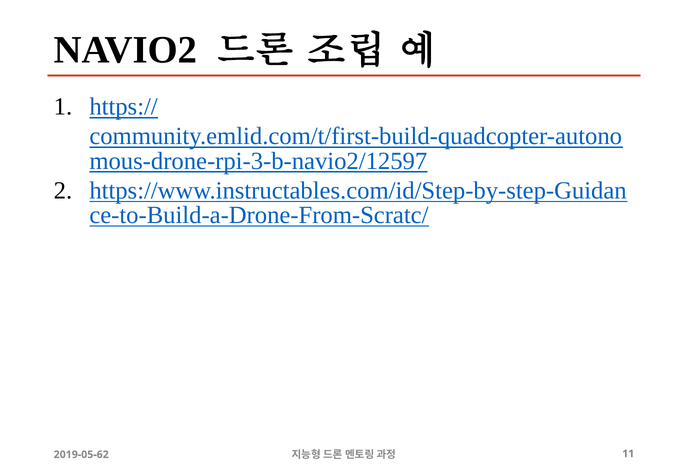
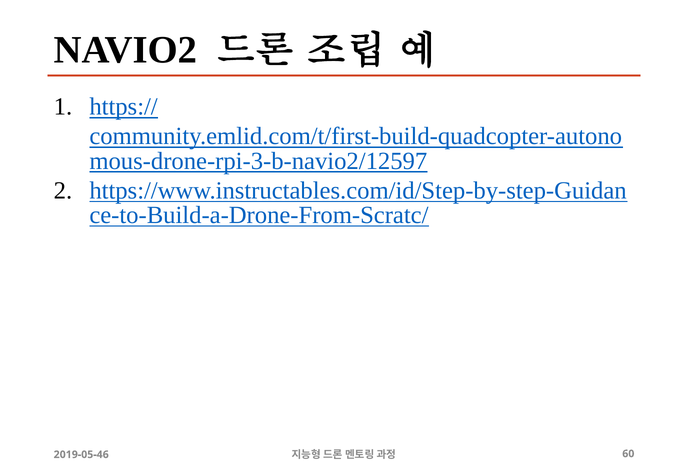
2019-05-62: 2019-05-62 -> 2019-05-46
11: 11 -> 60
